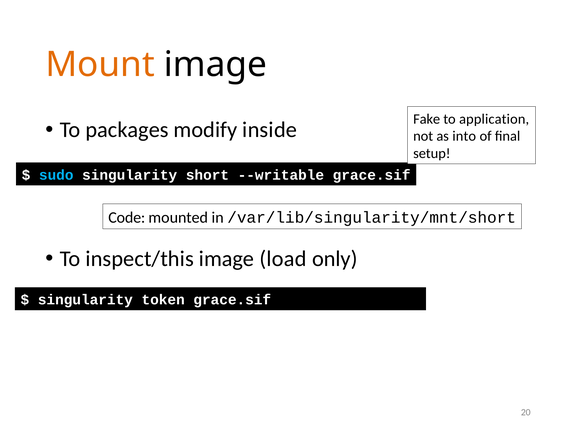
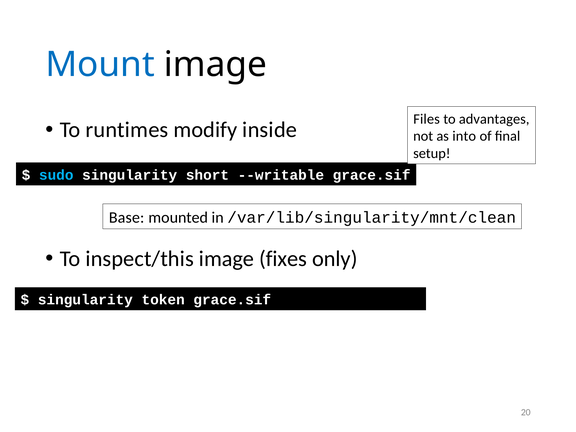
Mount colour: orange -> blue
Fake: Fake -> Files
application: application -> advantages
packages: packages -> runtimes
Code: Code -> Base
/var/lib/singularity/mnt/short: /var/lib/singularity/mnt/short -> /var/lib/singularity/mnt/clean
load: load -> fixes
